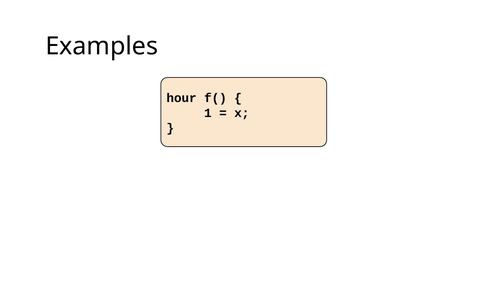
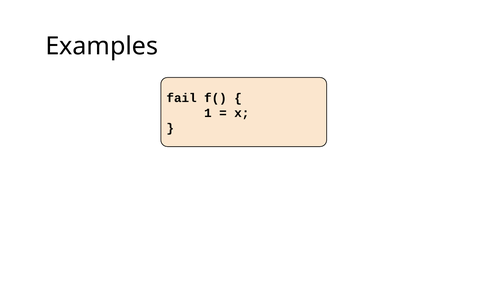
hour: hour -> fail
